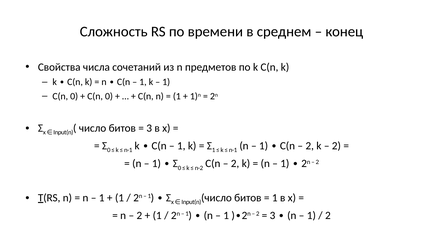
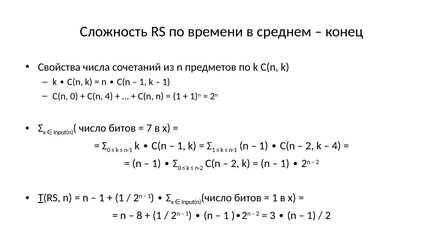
0 at (109, 96): 0 -> 4
3 at (149, 128): 3 -> 7
2 at (336, 146): 2 -> 4
2 at (139, 216): 2 -> 8
